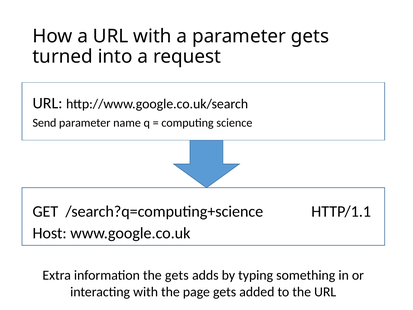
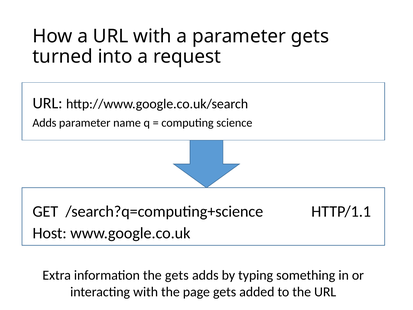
Send at (44, 123): Send -> Adds
